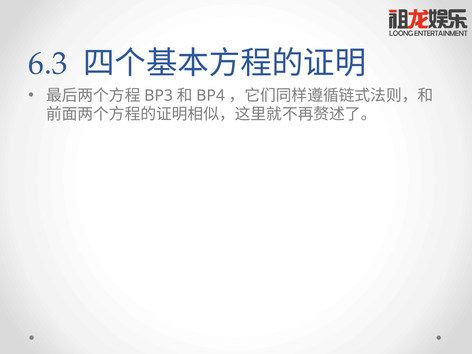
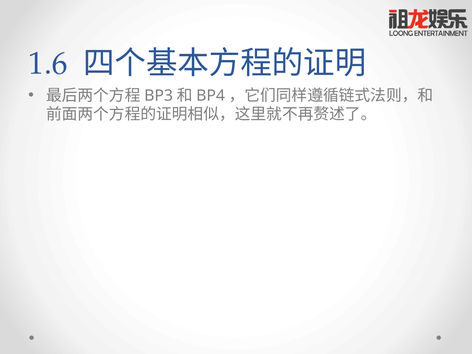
6.3: 6.3 -> 1.6
